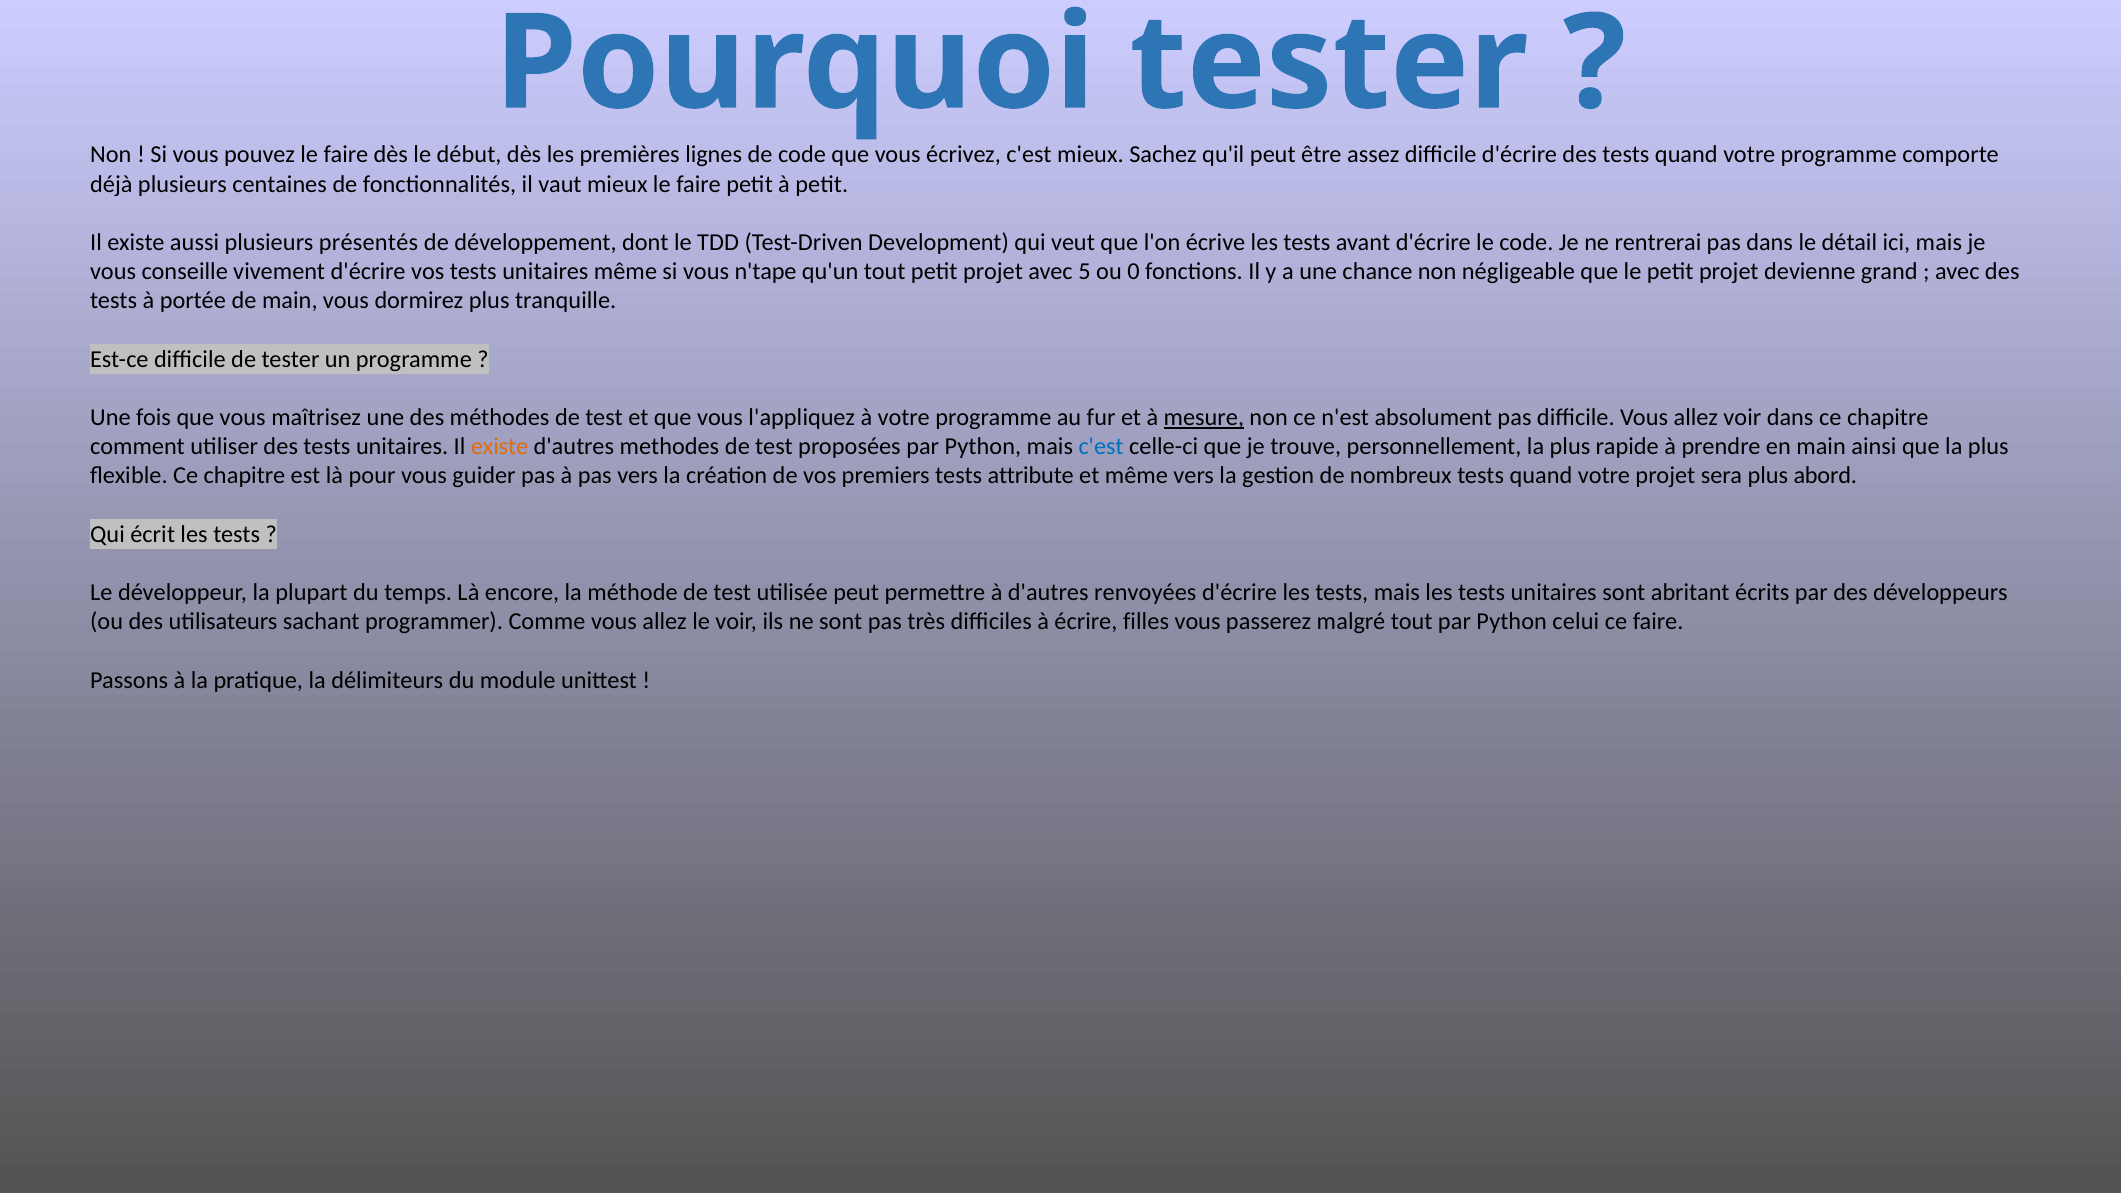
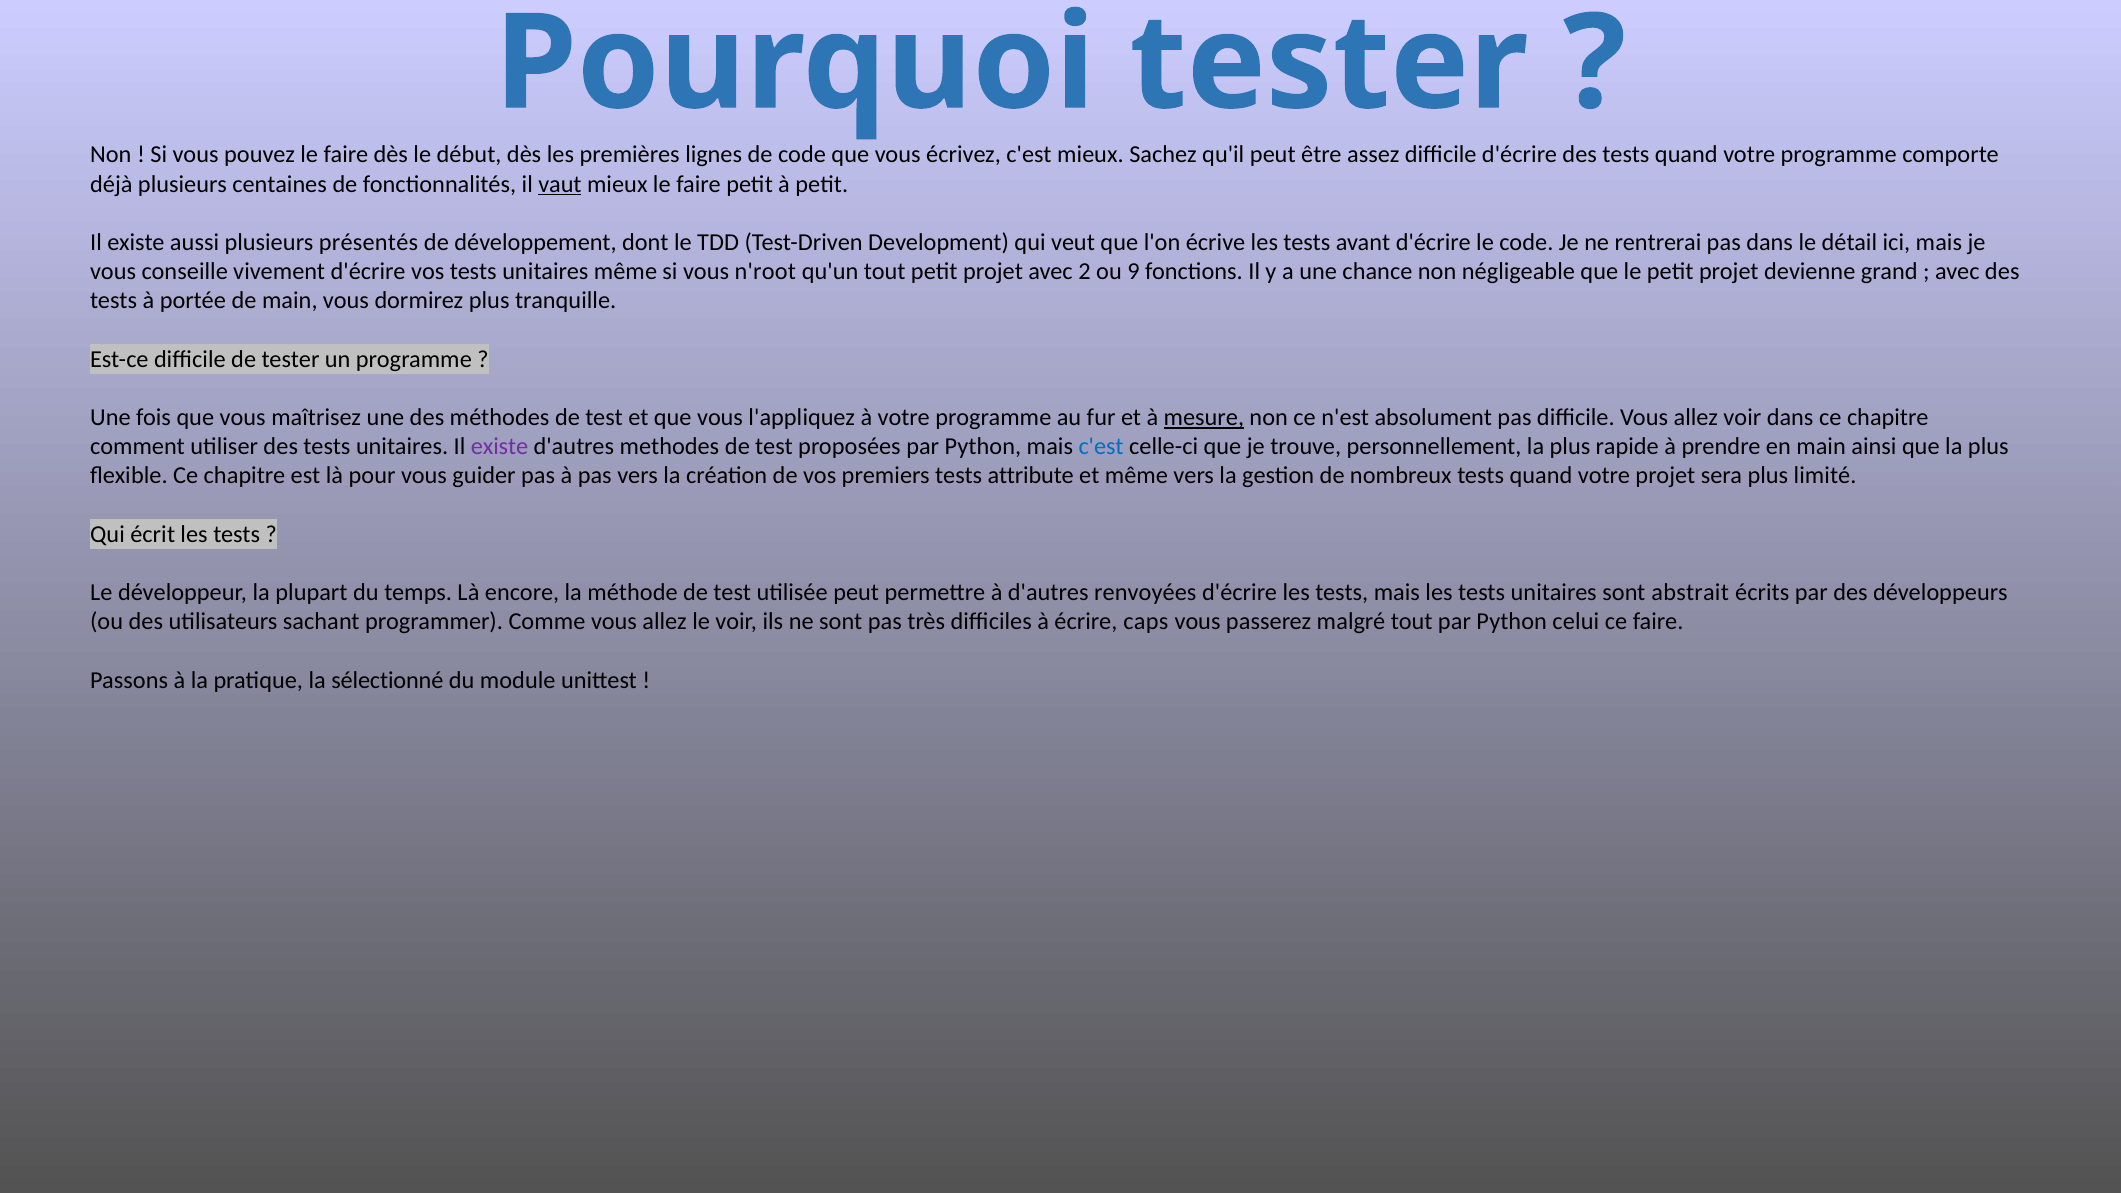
vaut underline: none -> present
n'tape: n'tape -> n'root
5: 5 -> 2
0: 0 -> 9
existe at (500, 447) colour: orange -> purple
abord: abord -> limité
abritant: abritant -> abstrait
filles: filles -> caps
délimiteurs: délimiteurs -> sélectionné
